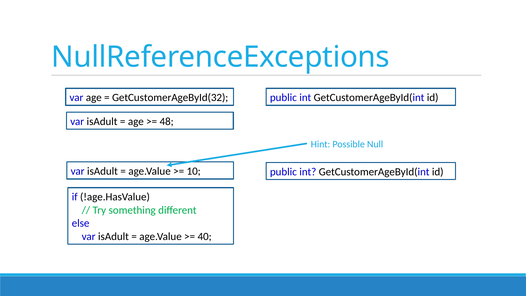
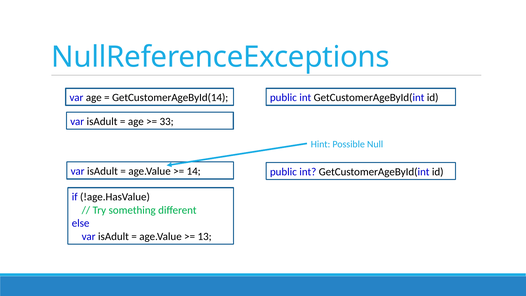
GetCustomerAgeById(32: GetCustomerAgeById(32 -> GetCustomerAgeById(14
48: 48 -> 33
10: 10 -> 14
40: 40 -> 13
